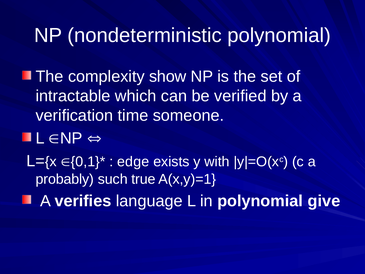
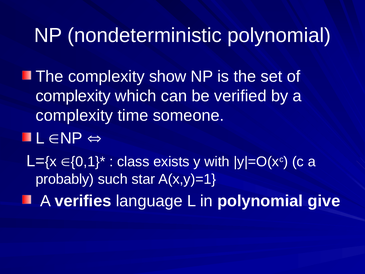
intractable at (73, 96): intractable -> complexity
verification at (74, 116): verification -> complexity
edge: edge -> class
true: true -> star
